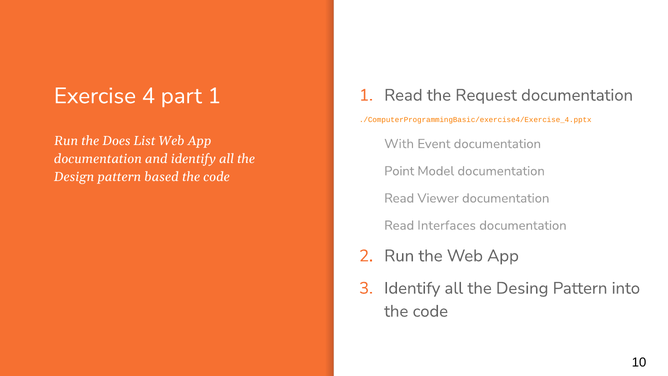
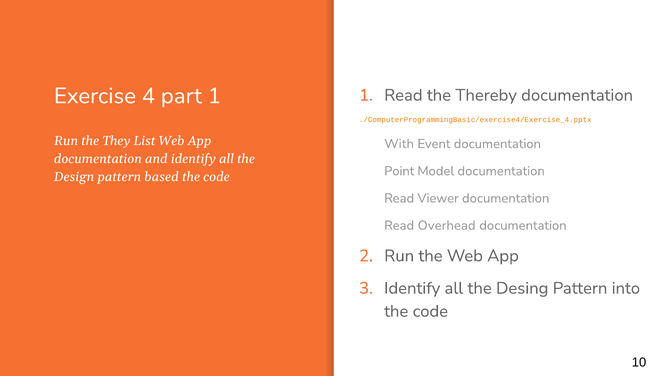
Request: Request -> Thereby
Does: Does -> They
Interfaces: Interfaces -> Overhead
